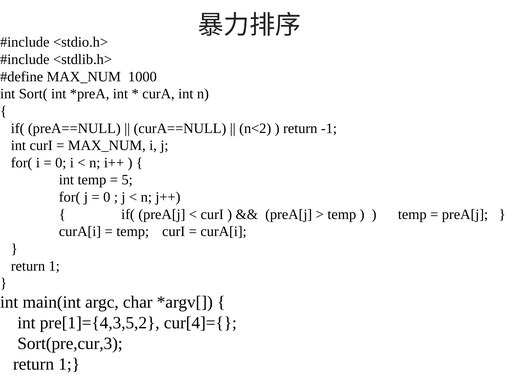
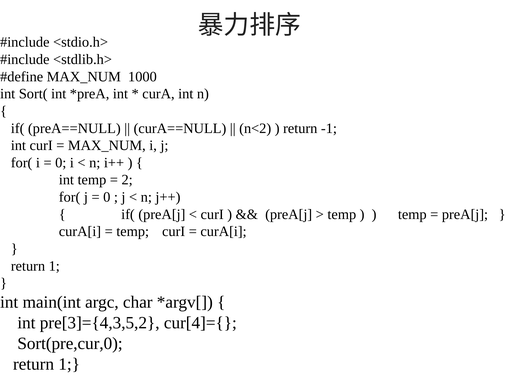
5: 5 -> 2
pre[1]={4,3,5,2: pre[1]={4,3,5,2 -> pre[3]={4,3,5,2
Sort(pre,cur,3: Sort(pre,cur,3 -> Sort(pre,cur,0
